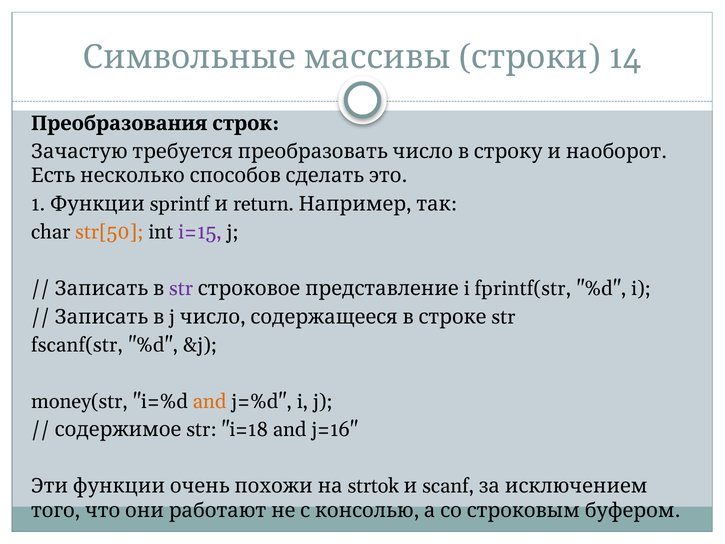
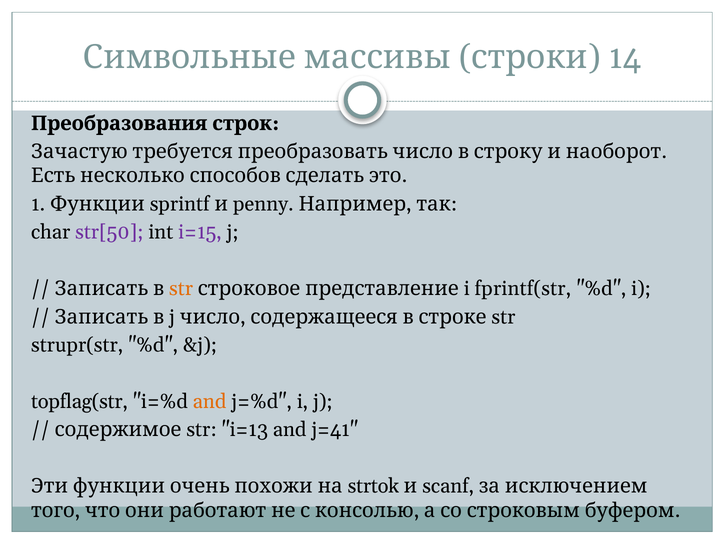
return: return -> penny
str[50 colour: orange -> purple
str at (181, 289) colour: purple -> orange
fscanf(str: fscanf(str -> strupr(str
money(str: money(str -> topflag(str
i=18: i=18 -> i=13
j=16: j=16 -> j=41
